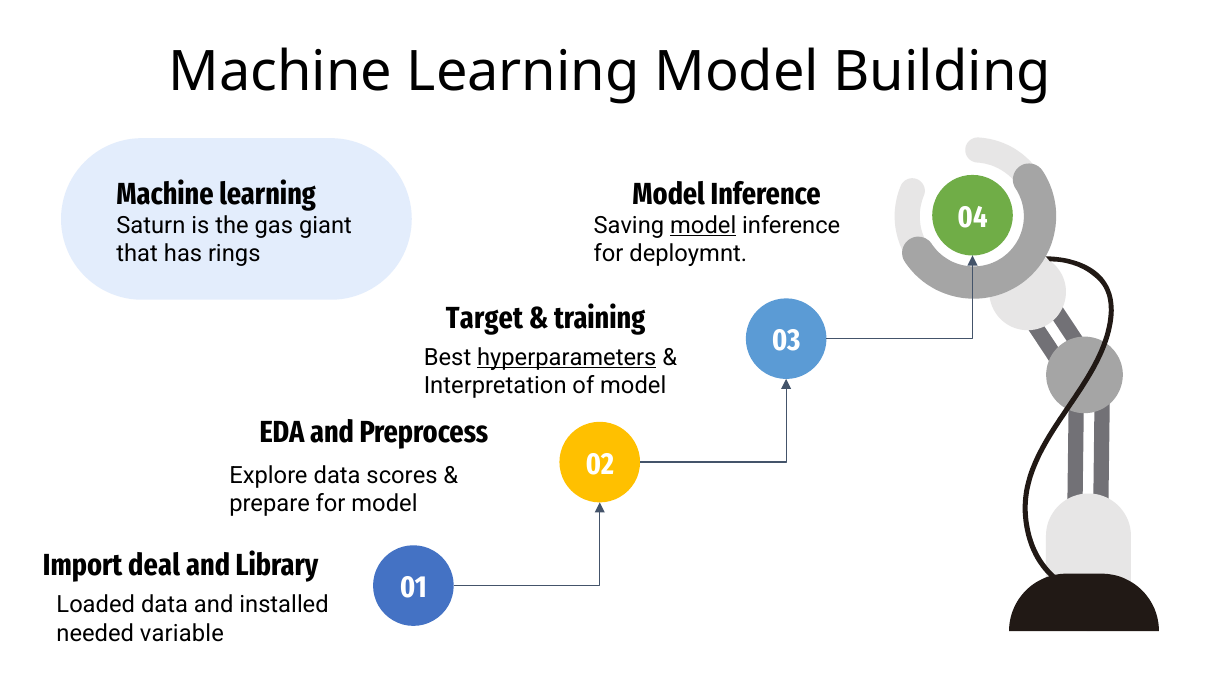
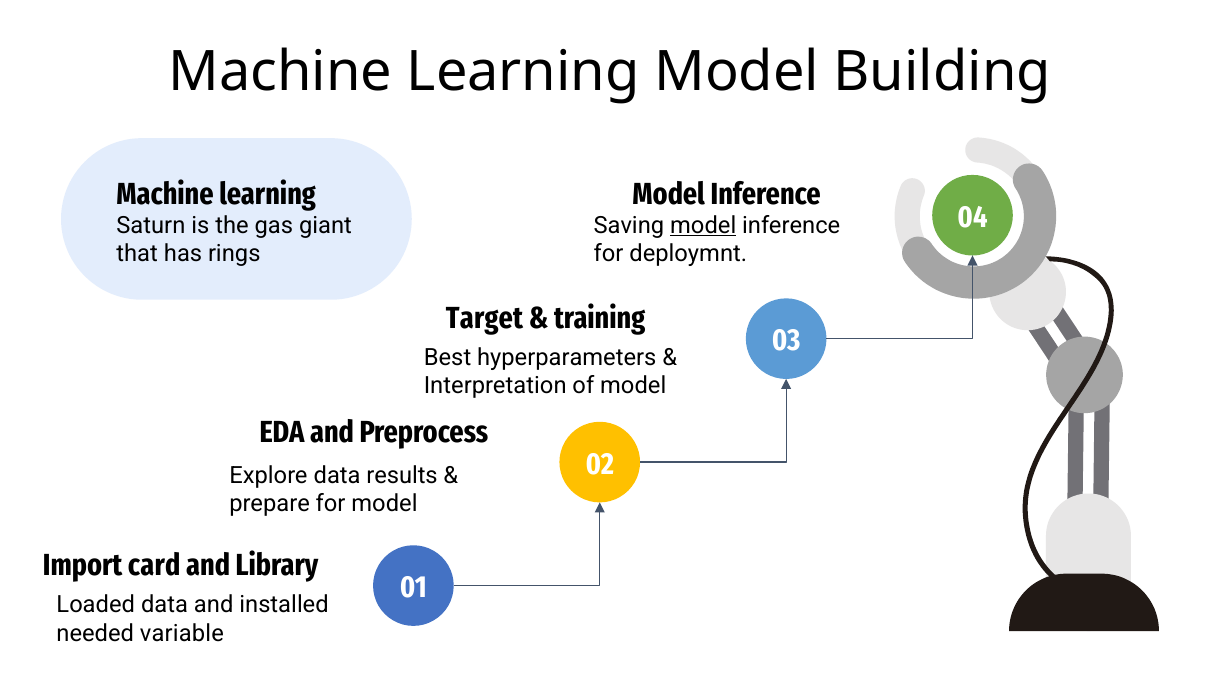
hyperparameters underline: present -> none
scores: scores -> results
deal: deal -> card
